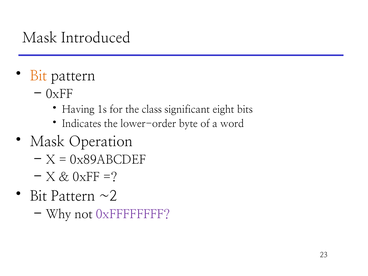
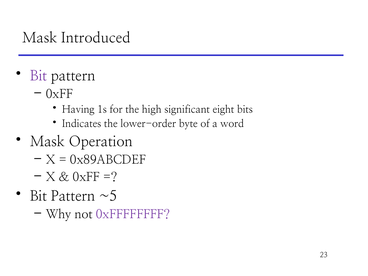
Bit at (38, 76) colour: orange -> purple
class: class -> high
~2: ~2 -> ~5
